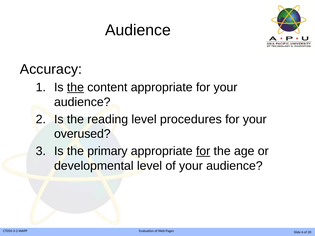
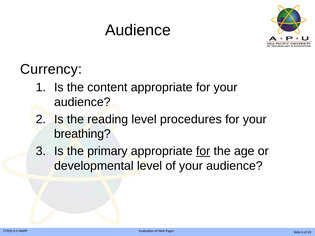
Accuracy: Accuracy -> Currency
the at (75, 88) underline: present -> none
overused: overused -> breathing
